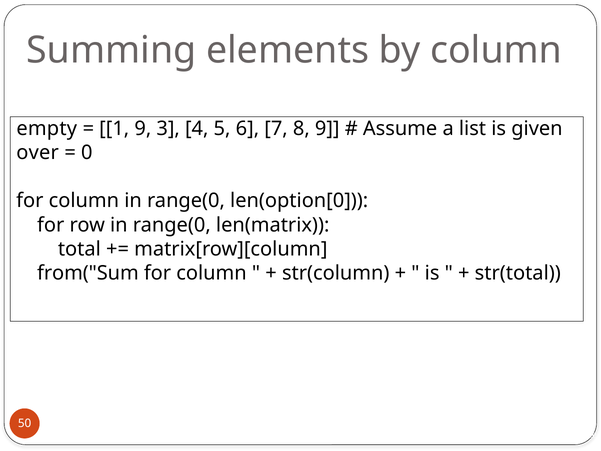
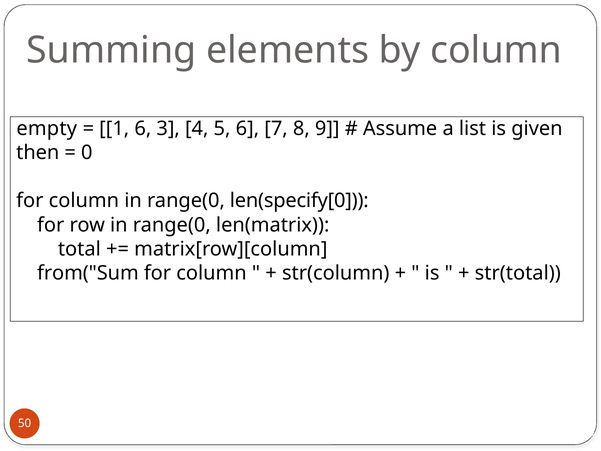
1 9: 9 -> 6
over: over -> then
len(option[0: len(option[0 -> len(specify[0
